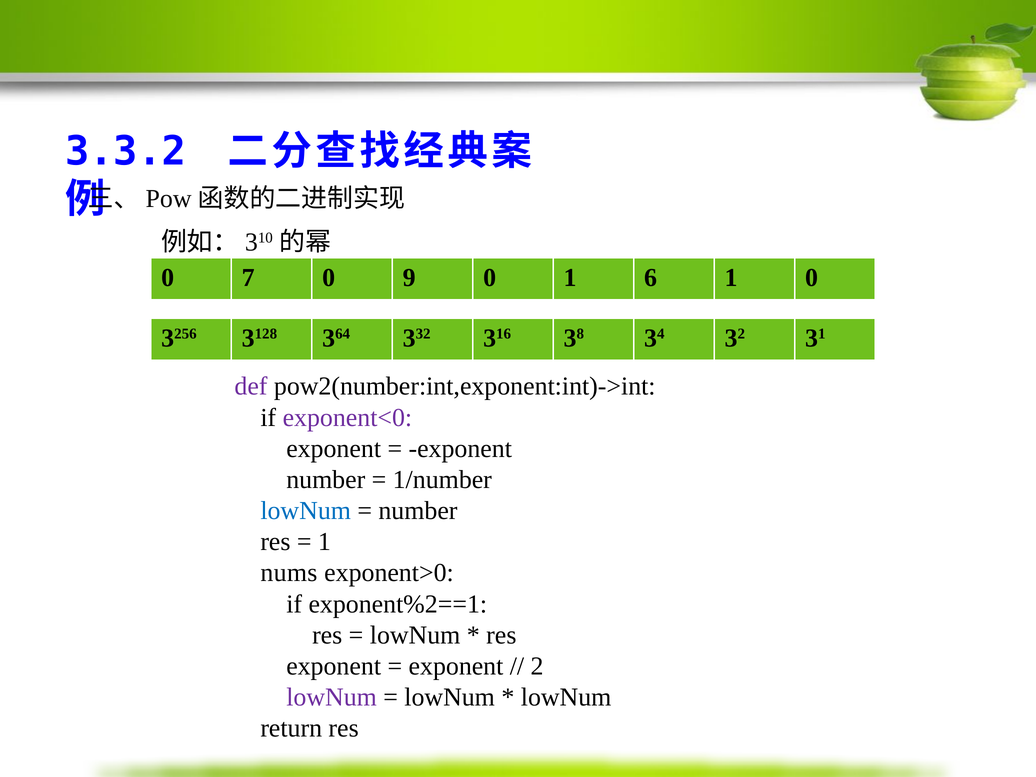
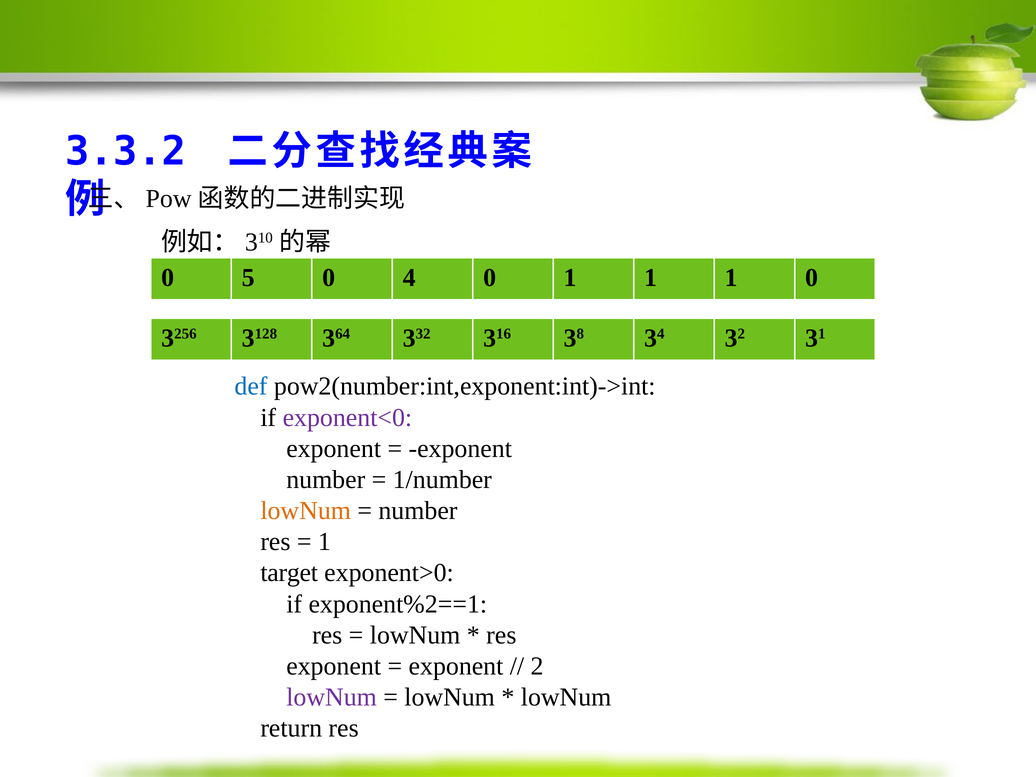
7: 7 -> 5
9: 9 -> 4
0 1 6: 6 -> 1
def colour: purple -> blue
lowNum at (306, 511) colour: blue -> orange
nums: nums -> target
